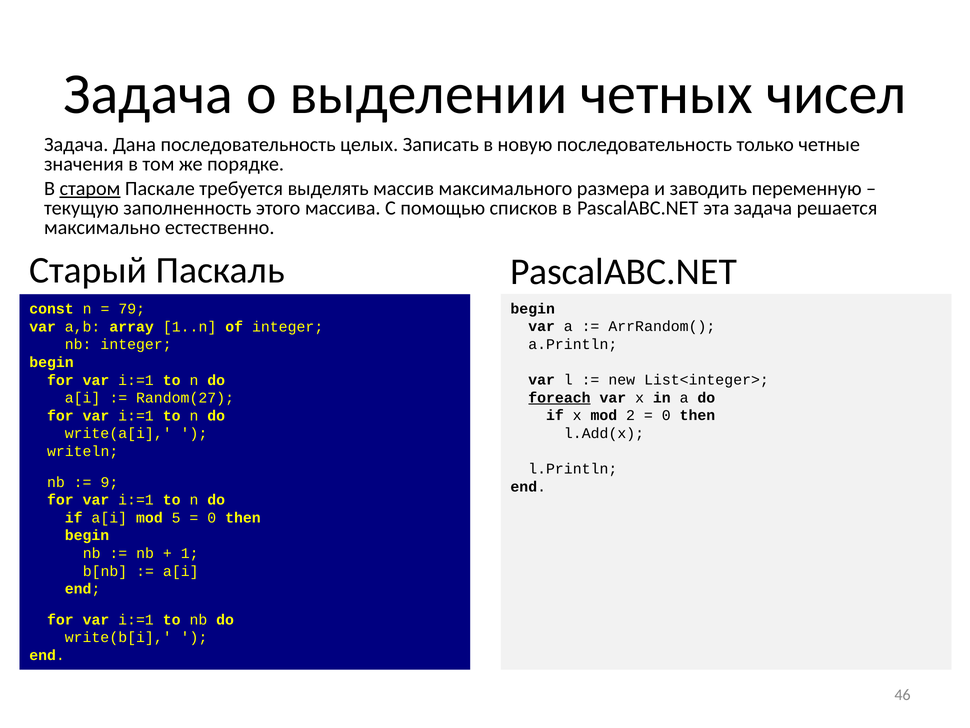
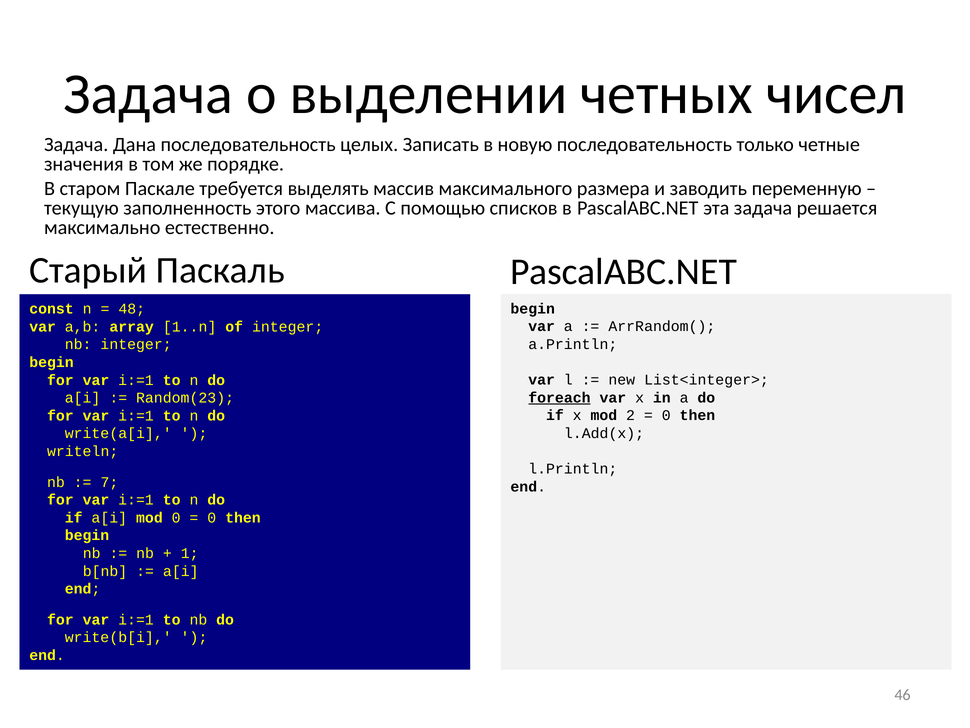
старом underline: present -> none
79: 79 -> 48
Random(27: Random(27 -> Random(23
9: 9 -> 7
mod 5: 5 -> 0
